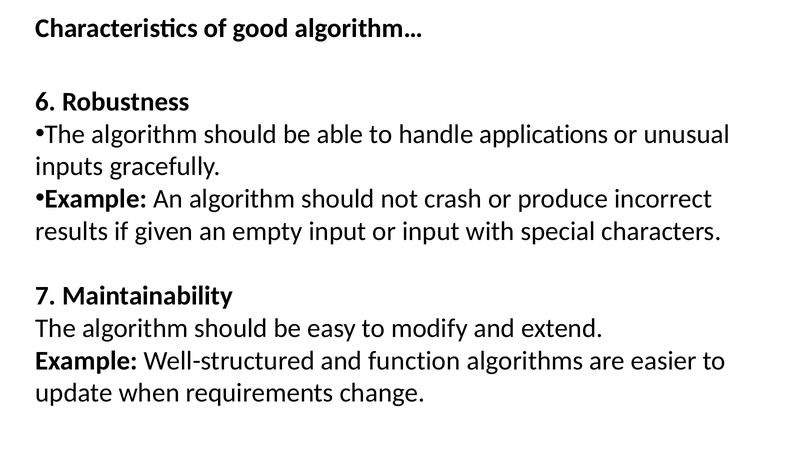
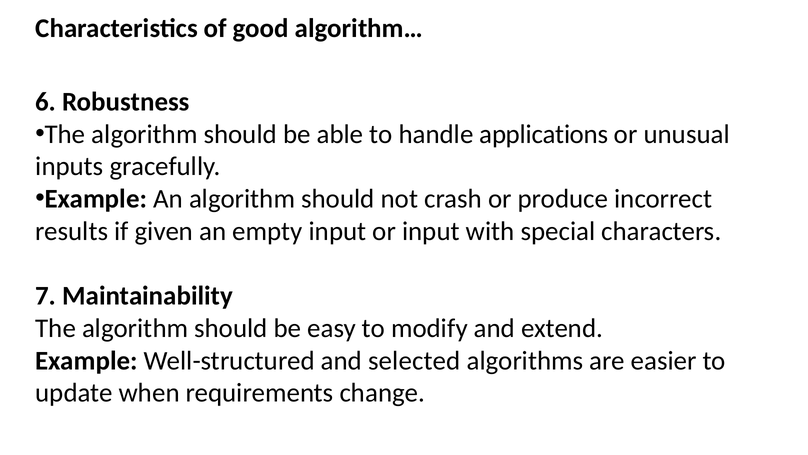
function: function -> selected
